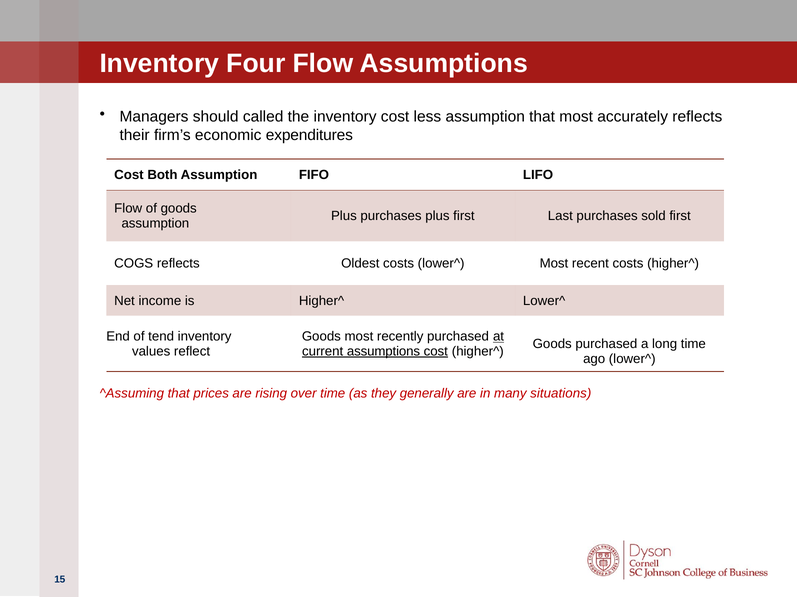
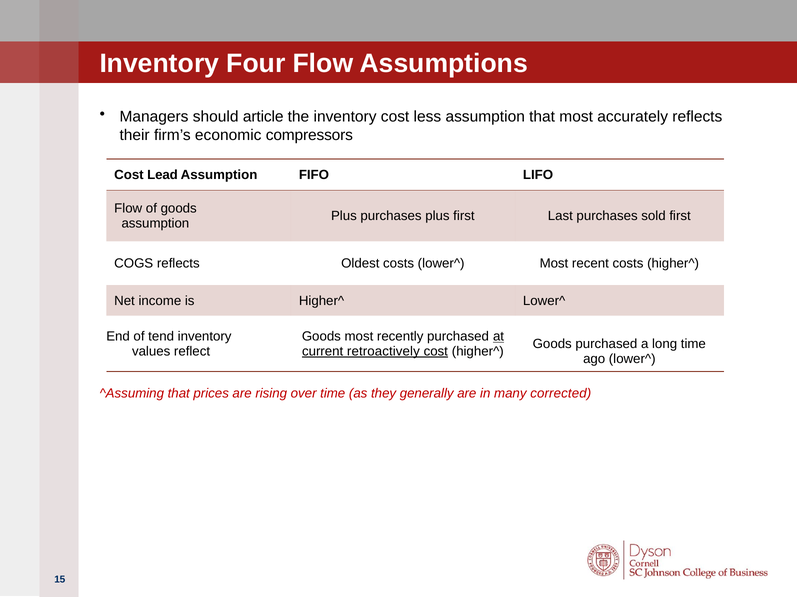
called: called -> article
expenditures: expenditures -> compressors
Both: Both -> Lead
current assumptions: assumptions -> retroactively
situations: situations -> corrected
